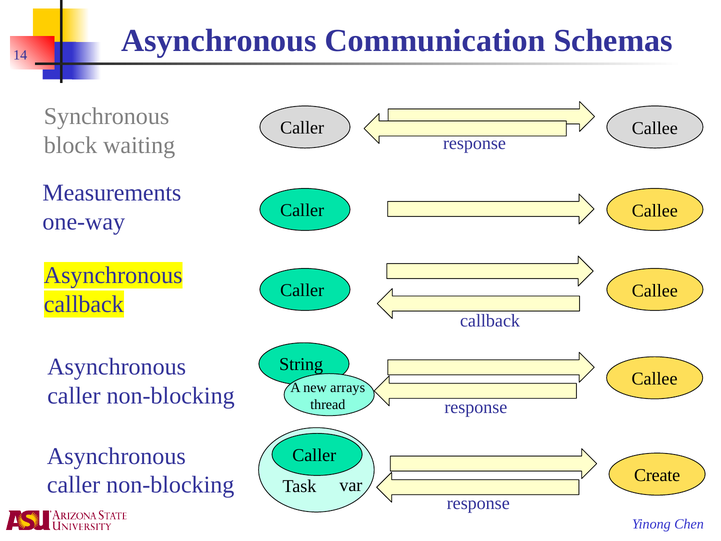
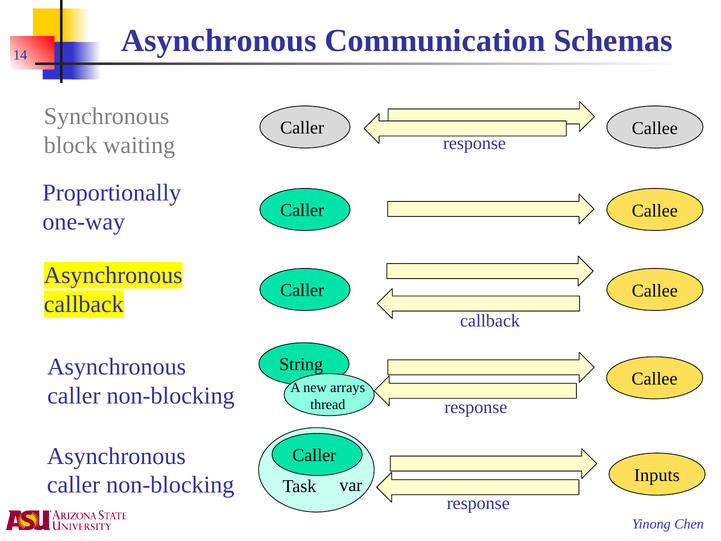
Measurements: Measurements -> Proportionally
Create: Create -> Inputs
